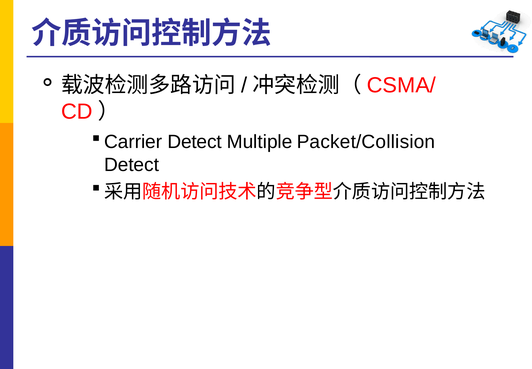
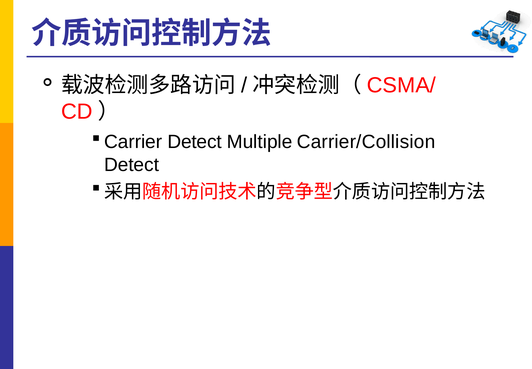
Packet/Collision: Packet/Collision -> Carrier/Collision
